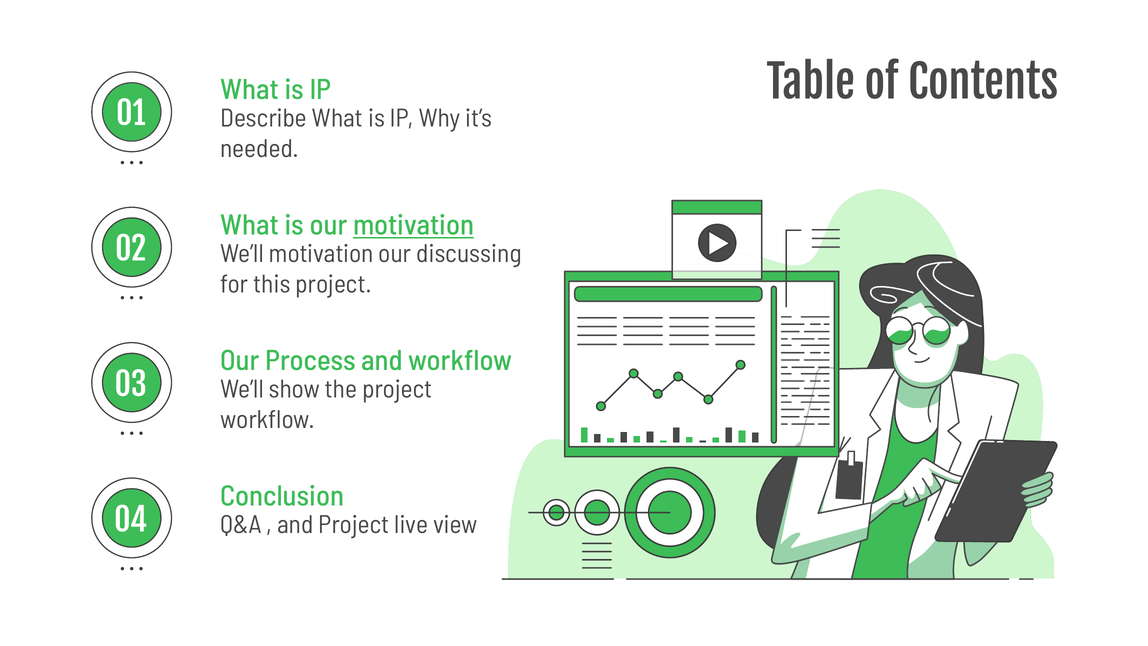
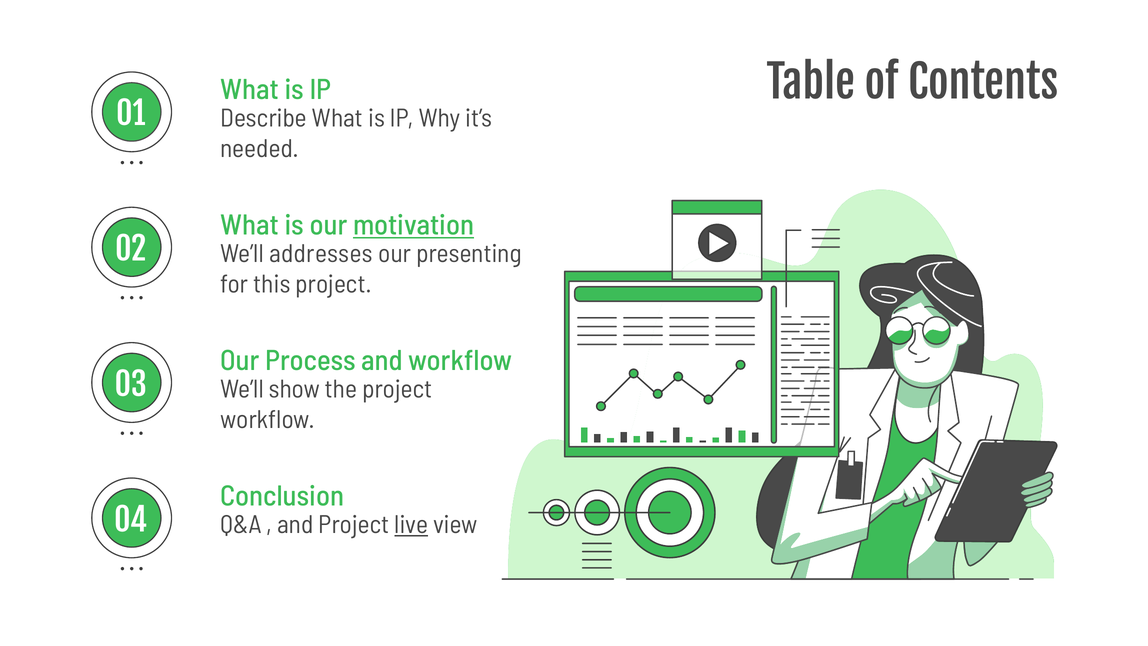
We’ll motivation: motivation -> addresses
discussing: discussing -> presenting
live underline: none -> present
